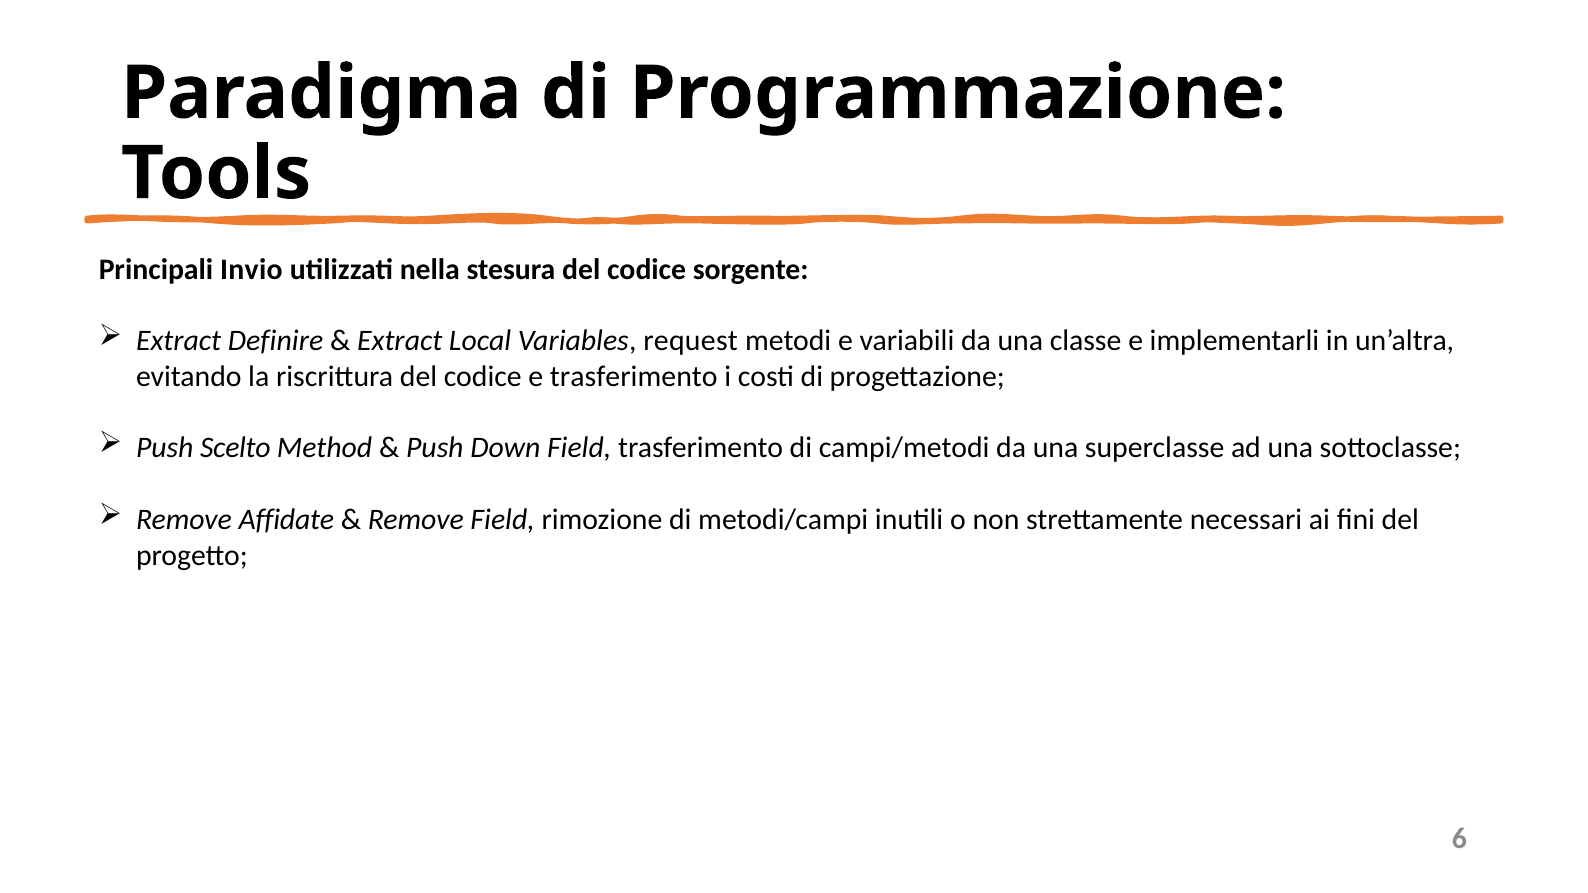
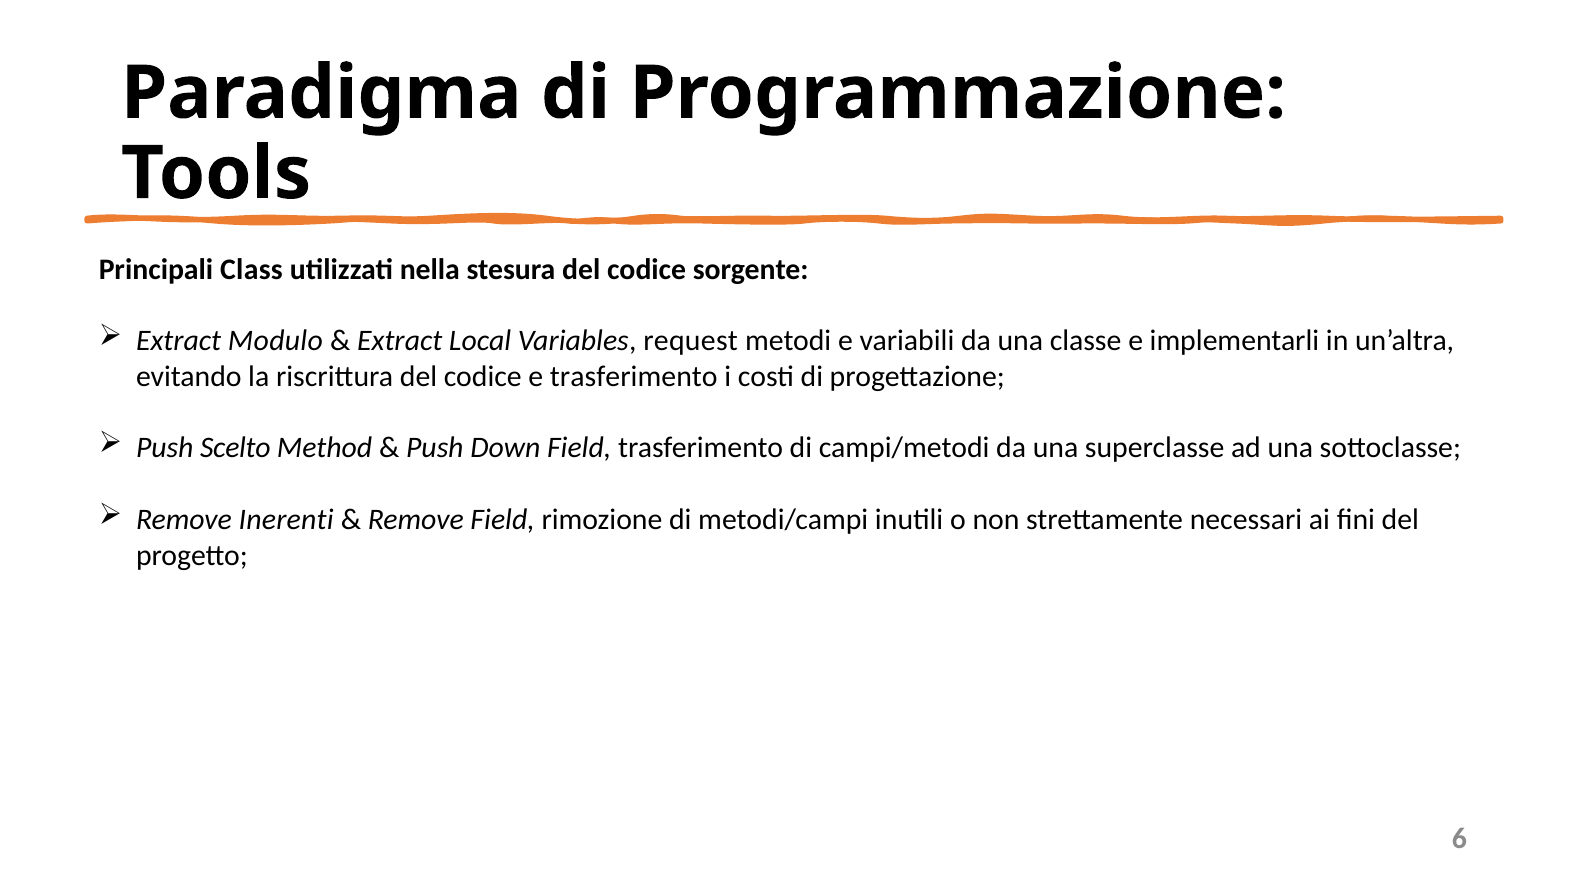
Invio: Invio -> Class
Definire: Definire -> Modulo
Affidate: Affidate -> Inerenti
